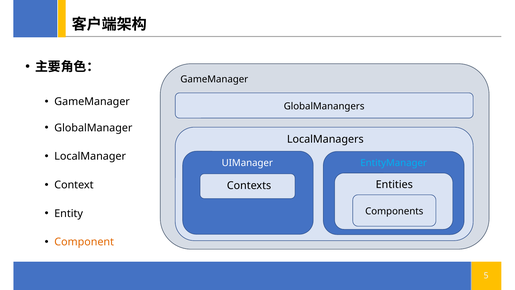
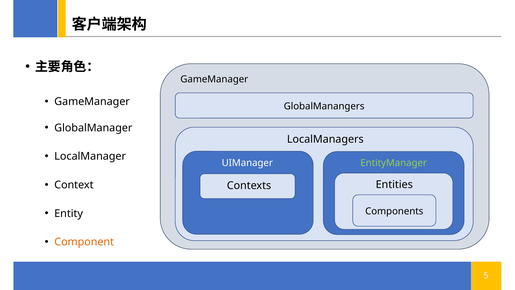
EntityManager colour: light blue -> light green
